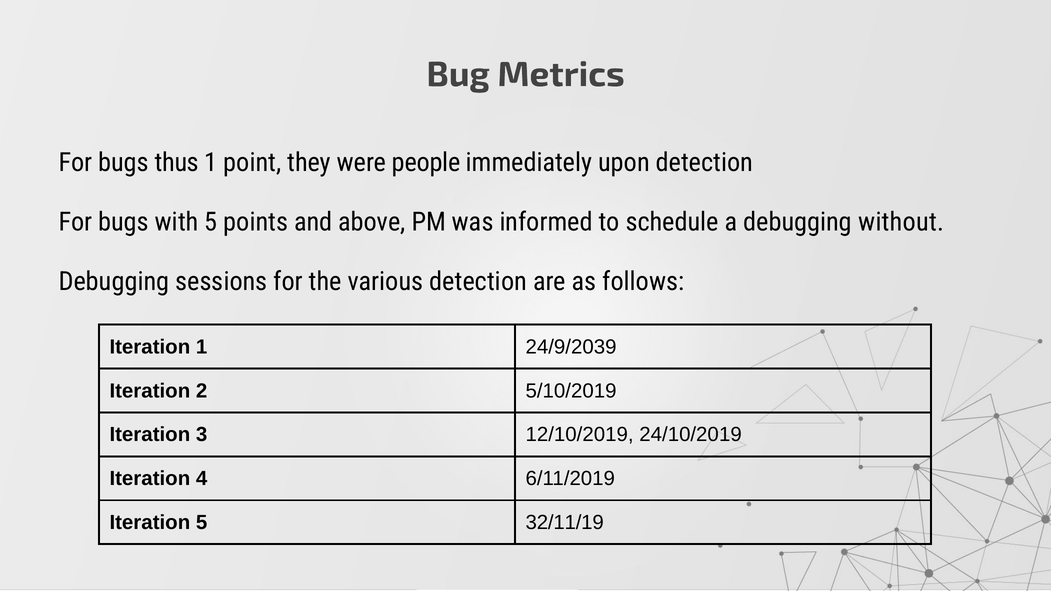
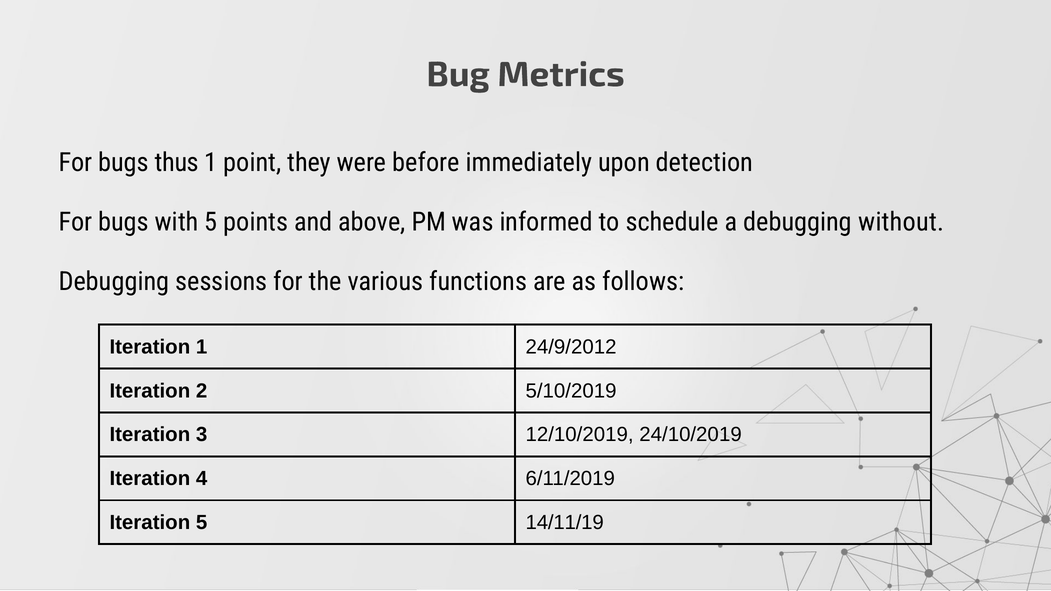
people: people -> before
various detection: detection -> functions
24/9/2039: 24/9/2039 -> 24/9/2012
32/11/19: 32/11/19 -> 14/11/19
